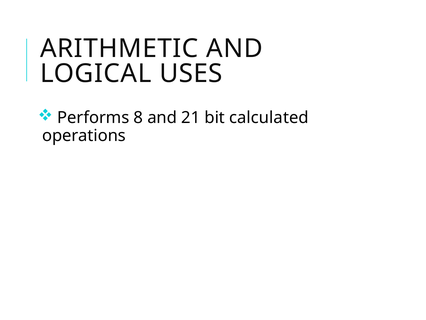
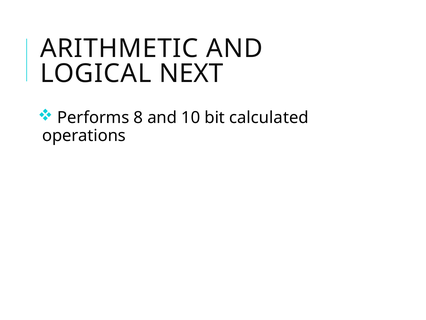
USES: USES -> NEXT
21: 21 -> 10
